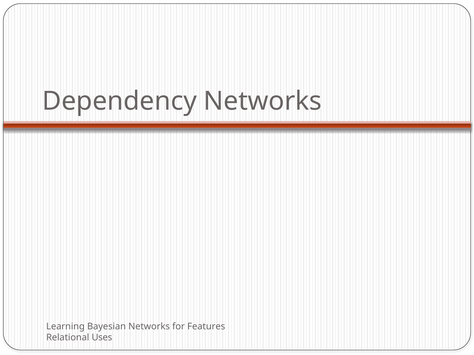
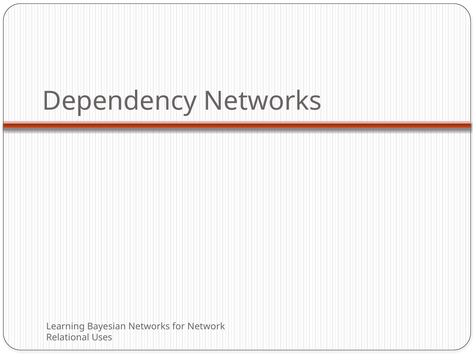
Features: Features -> Network
